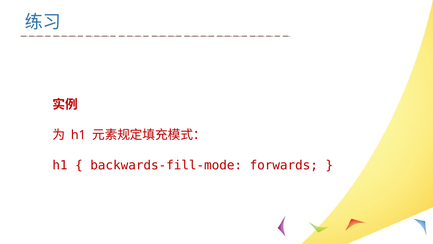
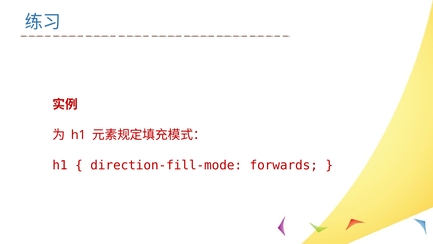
backwards-fill-mode: backwards-fill-mode -> direction-fill-mode
